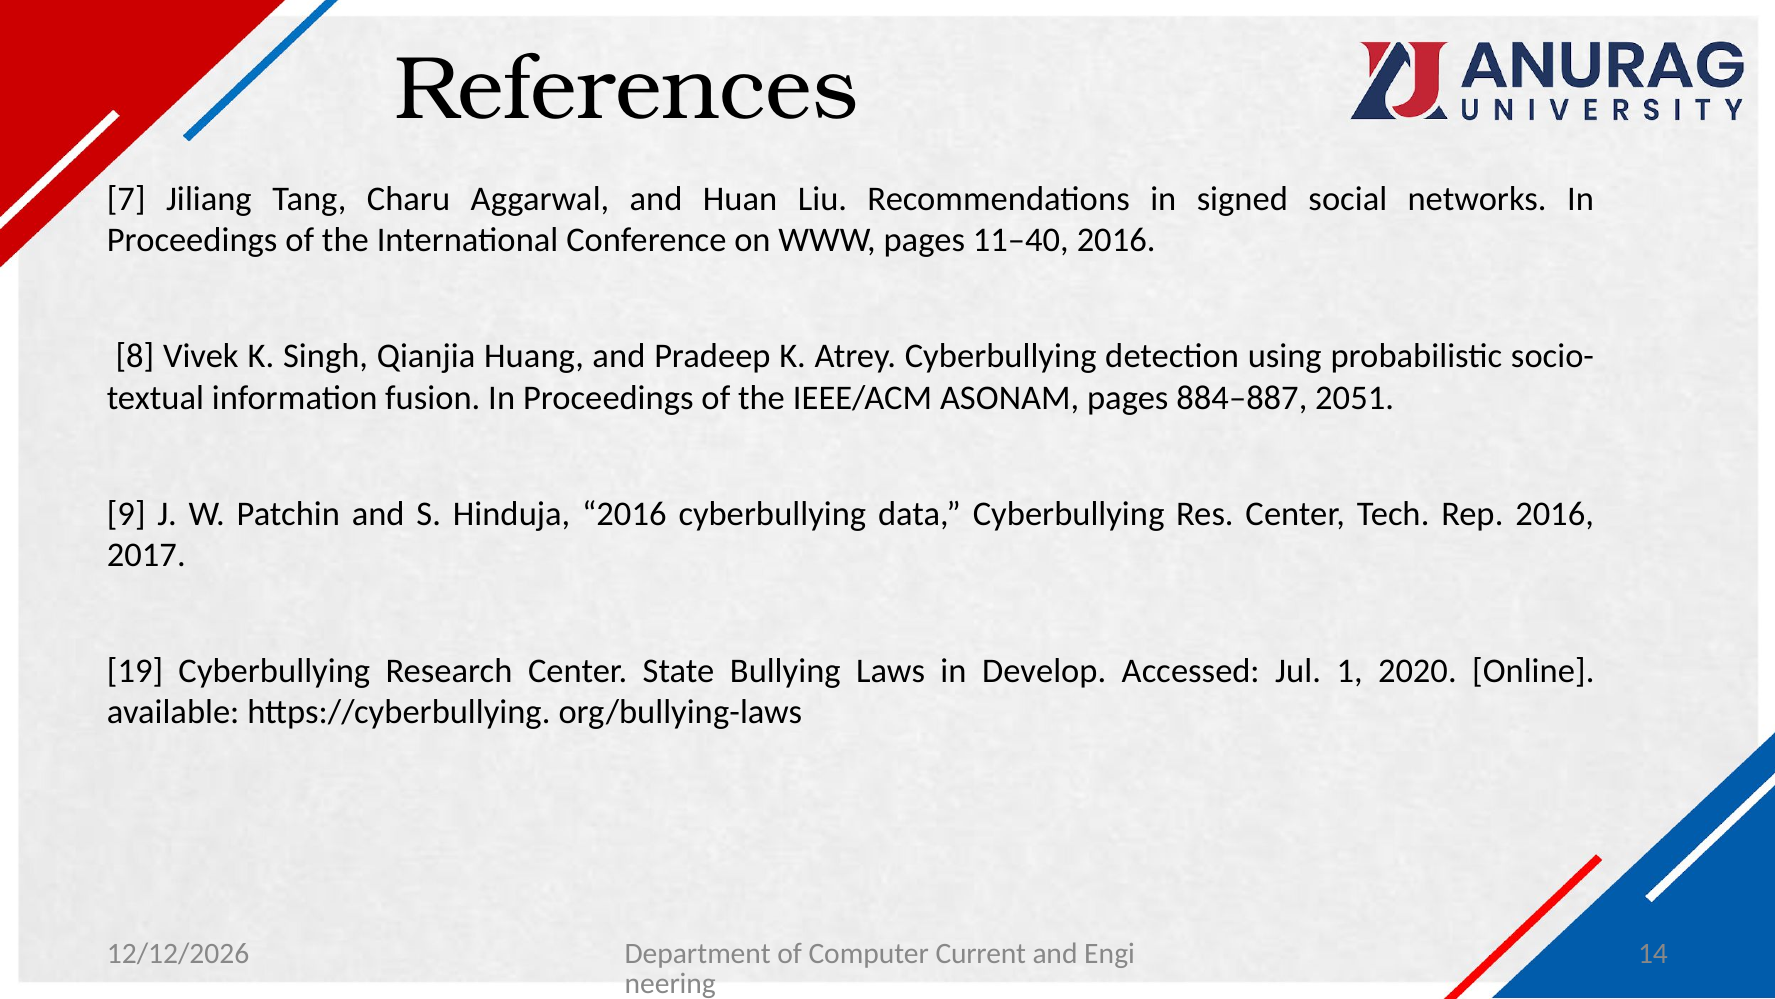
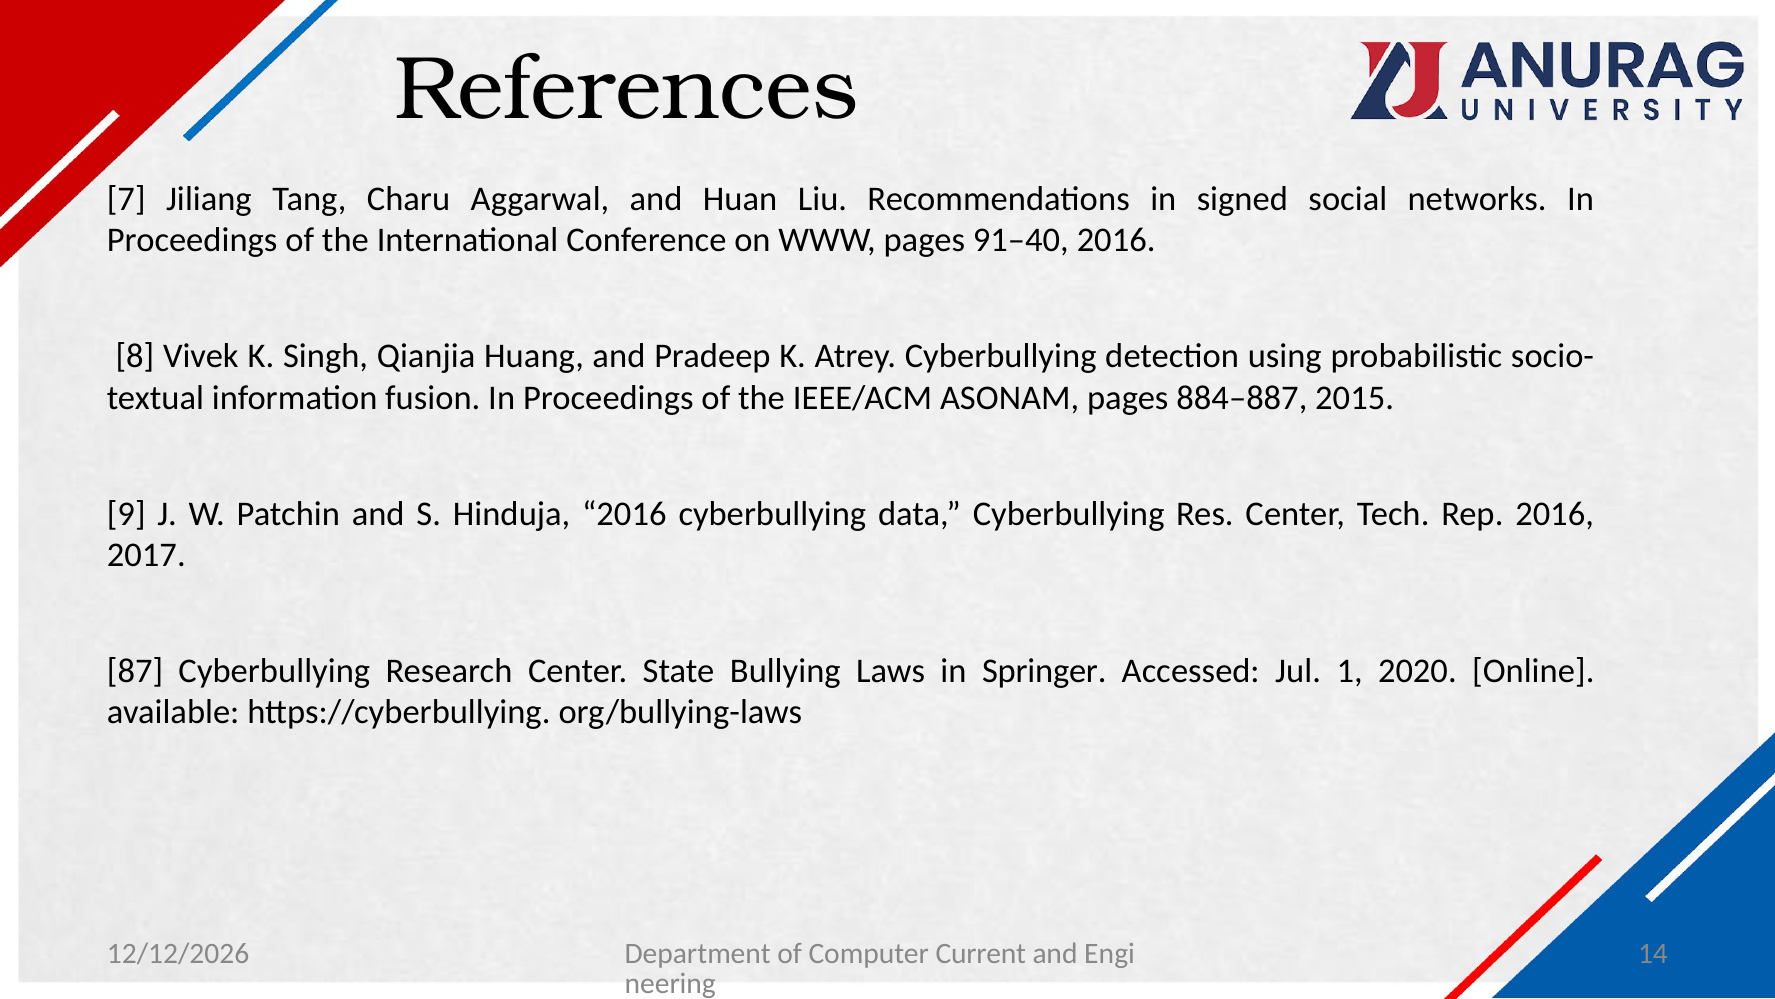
11–40: 11–40 -> 91–40
2051: 2051 -> 2015
19: 19 -> 87
Develop: Develop -> Springer
